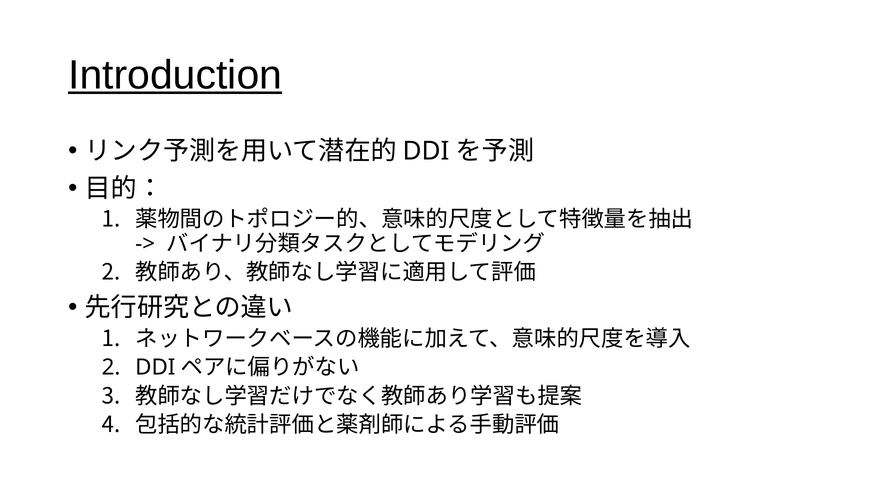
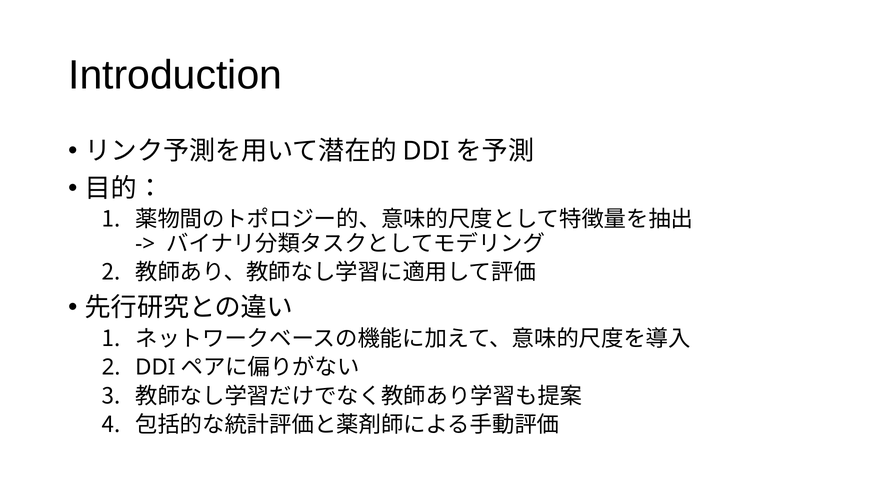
Introduction underline: present -> none
